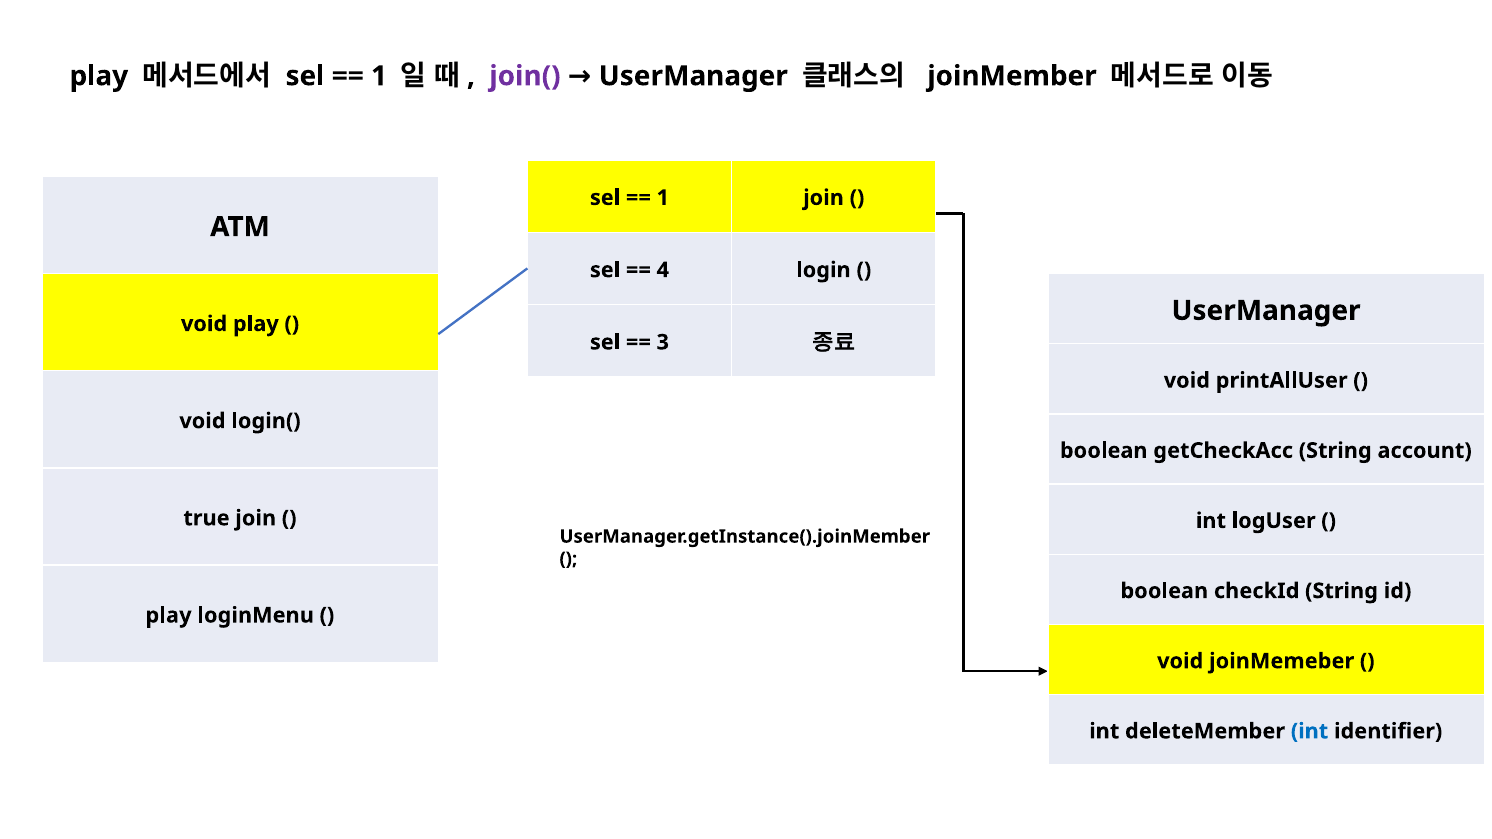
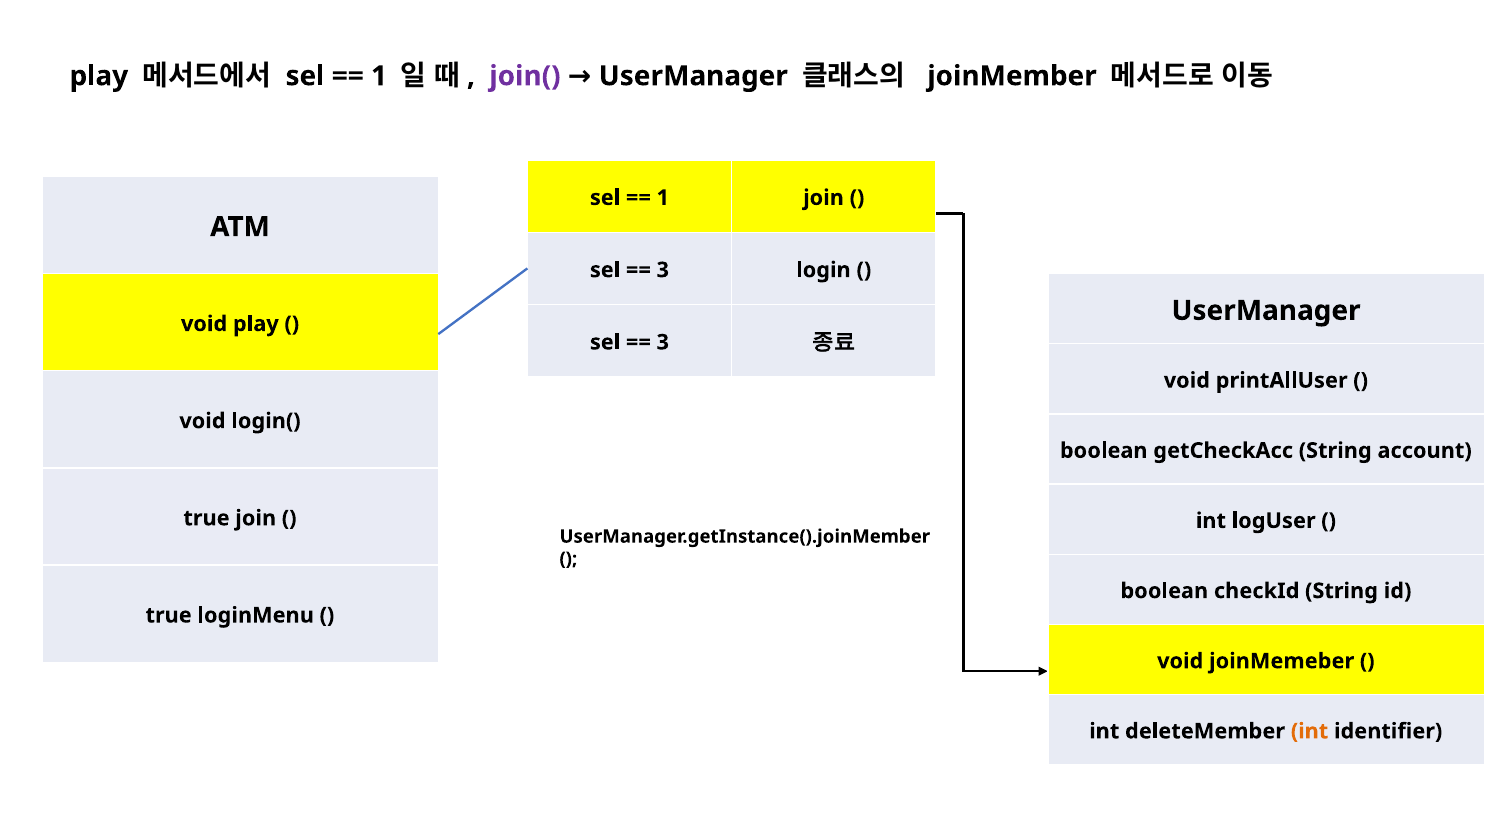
4 at (663, 270): 4 -> 3
play at (169, 616): play -> true
int at (1310, 731) colour: blue -> orange
